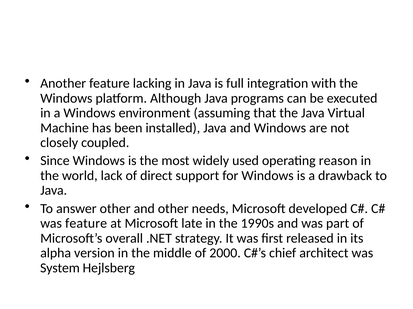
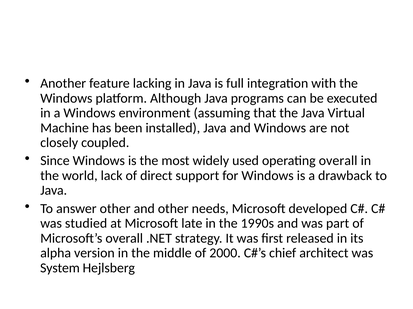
operating reason: reason -> overall
was feature: feature -> studied
